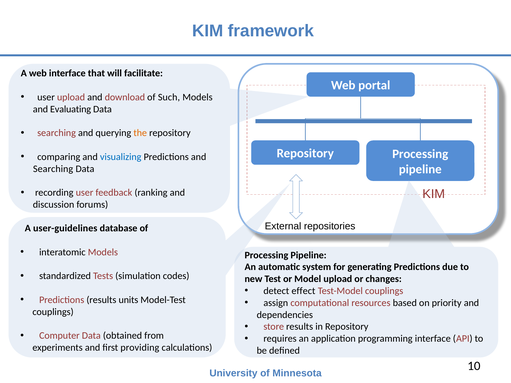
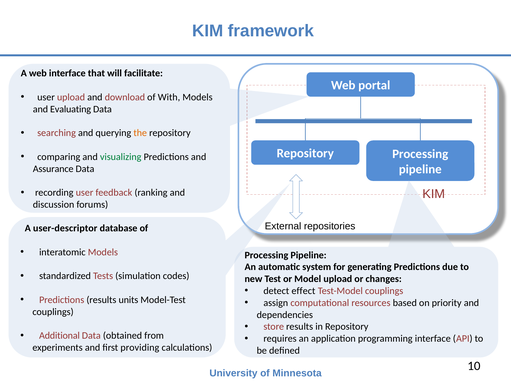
Such: Such -> With
visualizing colour: blue -> green
Searching at (53, 169): Searching -> Assurance
user-guidelines: user-guidelines -> user-descriptor
Computer: Computer -> Additional
